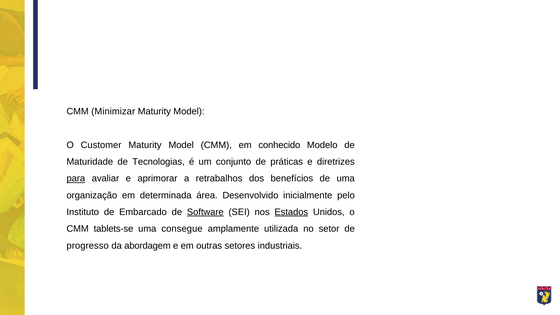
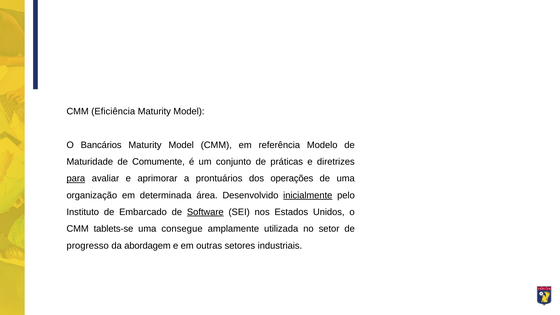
Minimizar: Minimizar -> Eficiência
Customer: Customer -> Bancários
conhecido: conhecido -> referência
Tecnologias: Tecnologias -> Comumente
retrabalhos: retrabalhos -> prontuários
benefícios: benefícios -> operações
inicialmente underline: none -> present
Estados underline: present -> none
